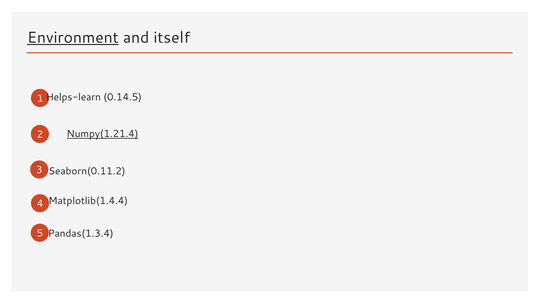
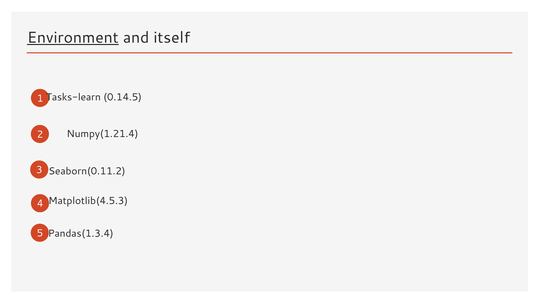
Helps-learn: Helps-learn -> Tasks-learn
Numpy(1.21.4 underline: present -> none
Matplotlib(1.4.4: Matplotlib(1.4.4 -> Matplotlib(4.5.3
